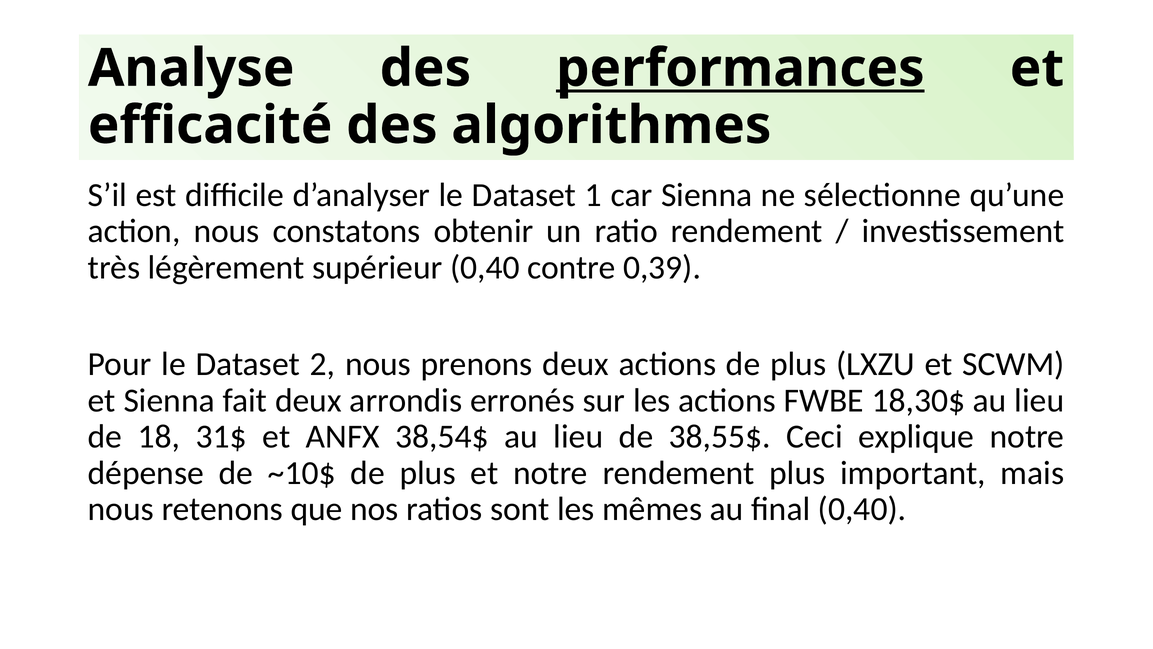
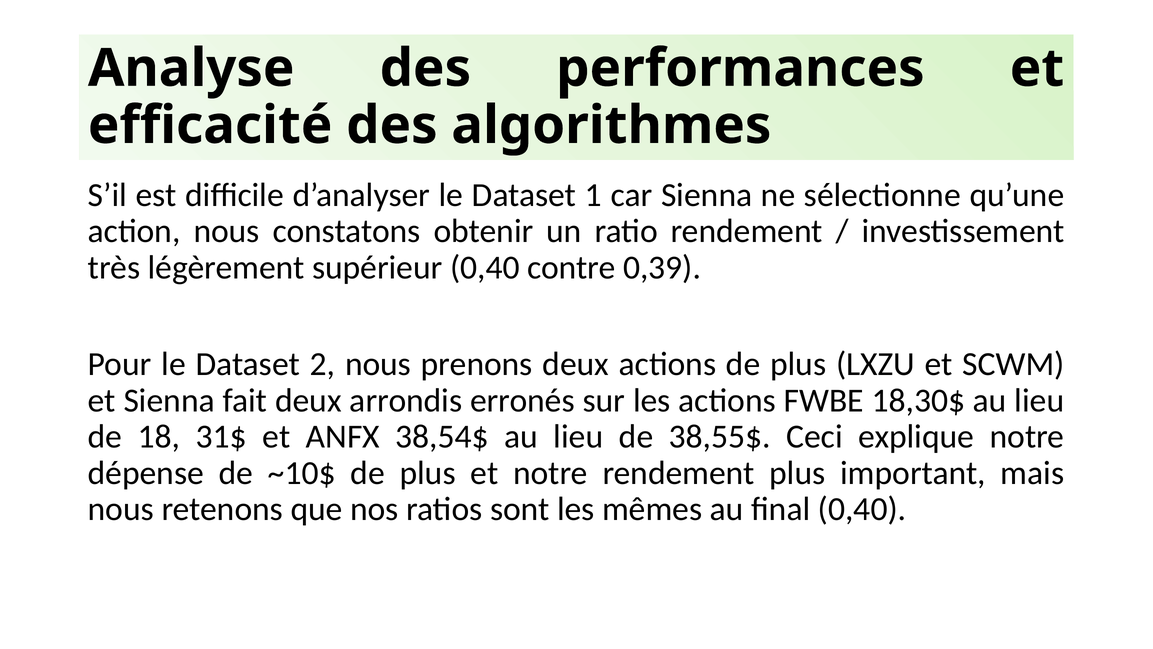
performances underline: present -> none
